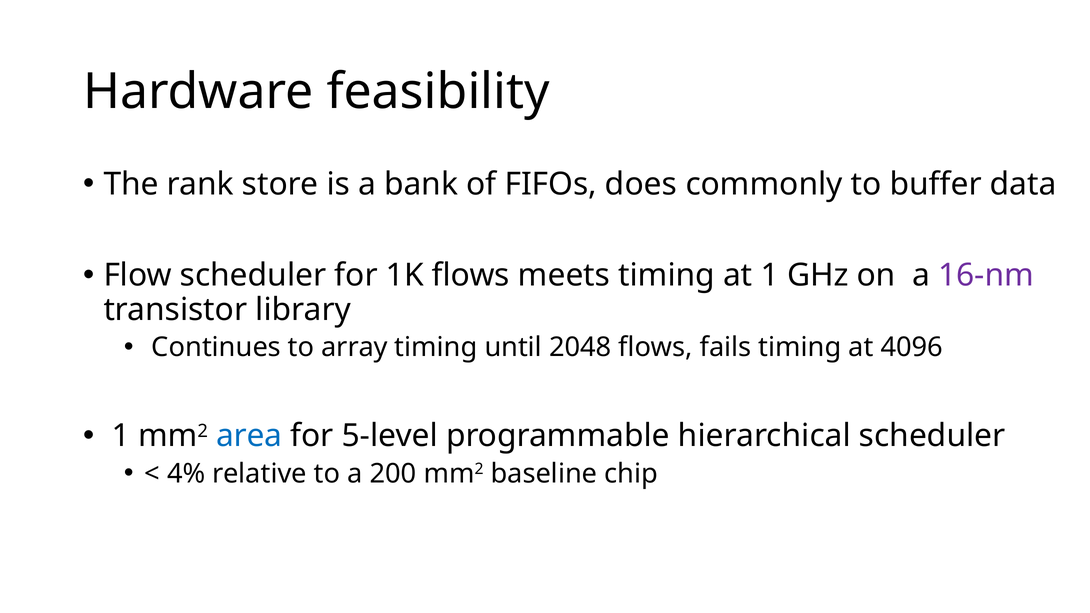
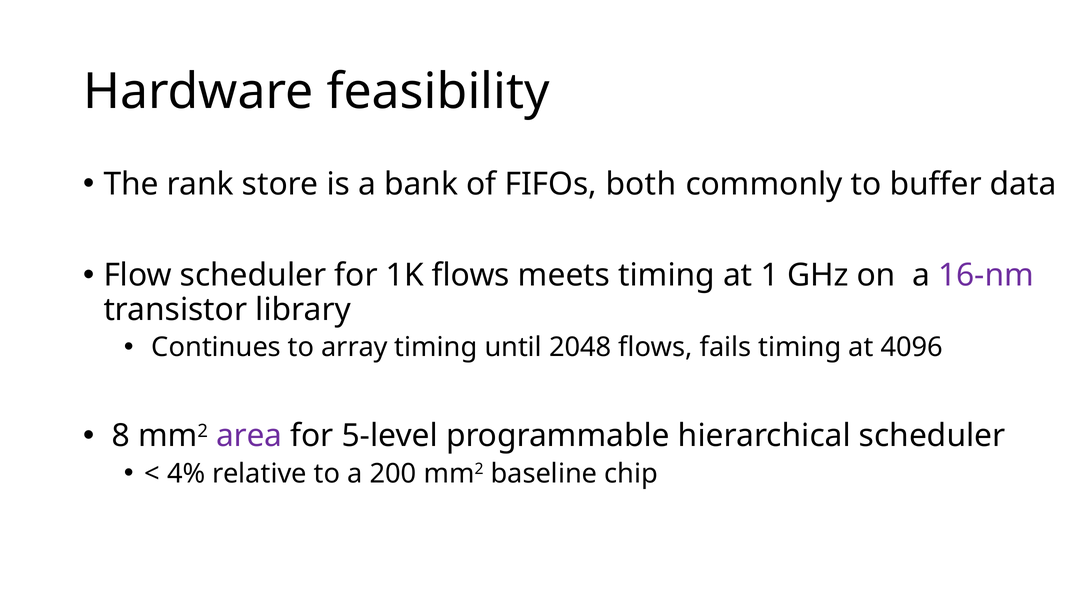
does: does -> both
1 at (121, 436): 1 -> 8
area colour: blue -> purple
